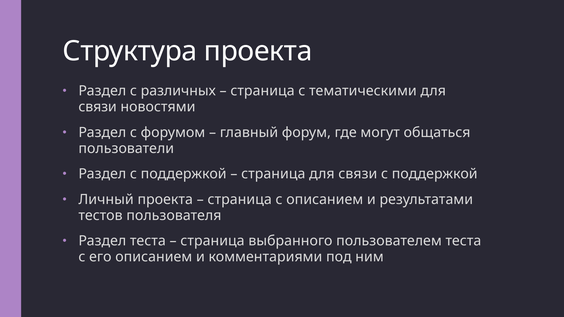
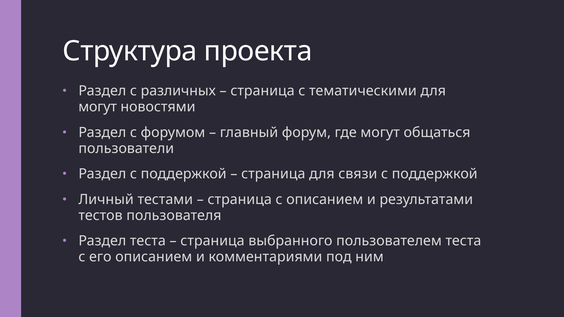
связи at (98, 107): связи -> могут
Личный проекта: проекта -> тестами
